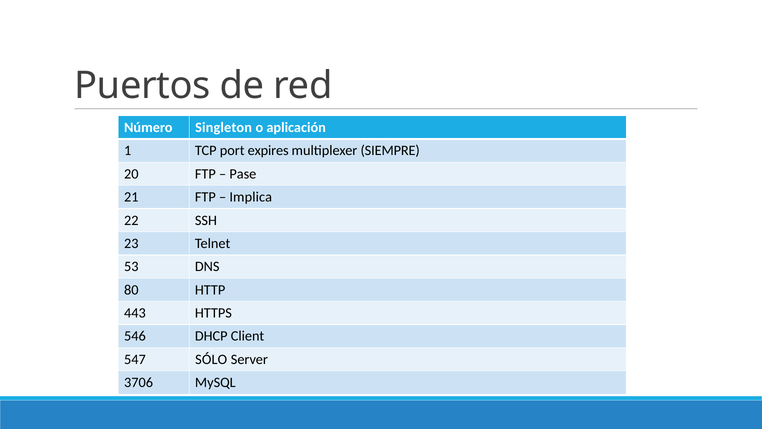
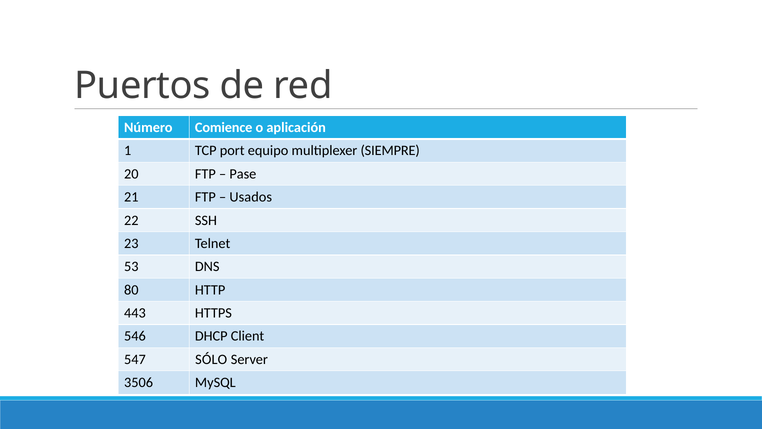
Singleton: Singleton -> Comience
expires: expires -> equipo
Implica: Implica -> Usados
3706: 3706 -> 3506
